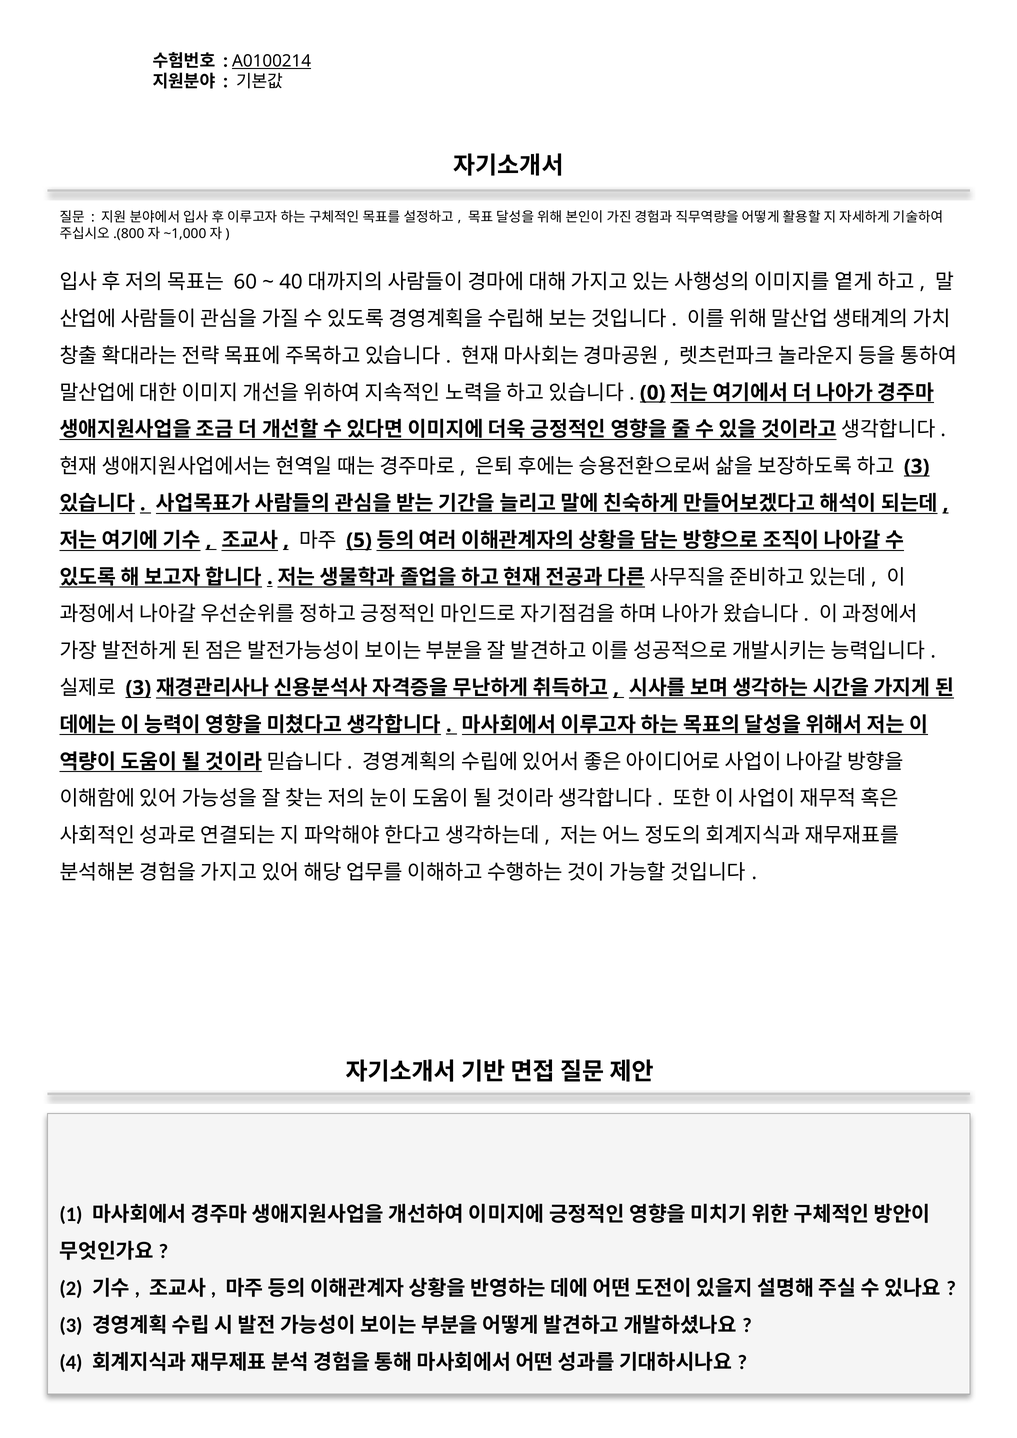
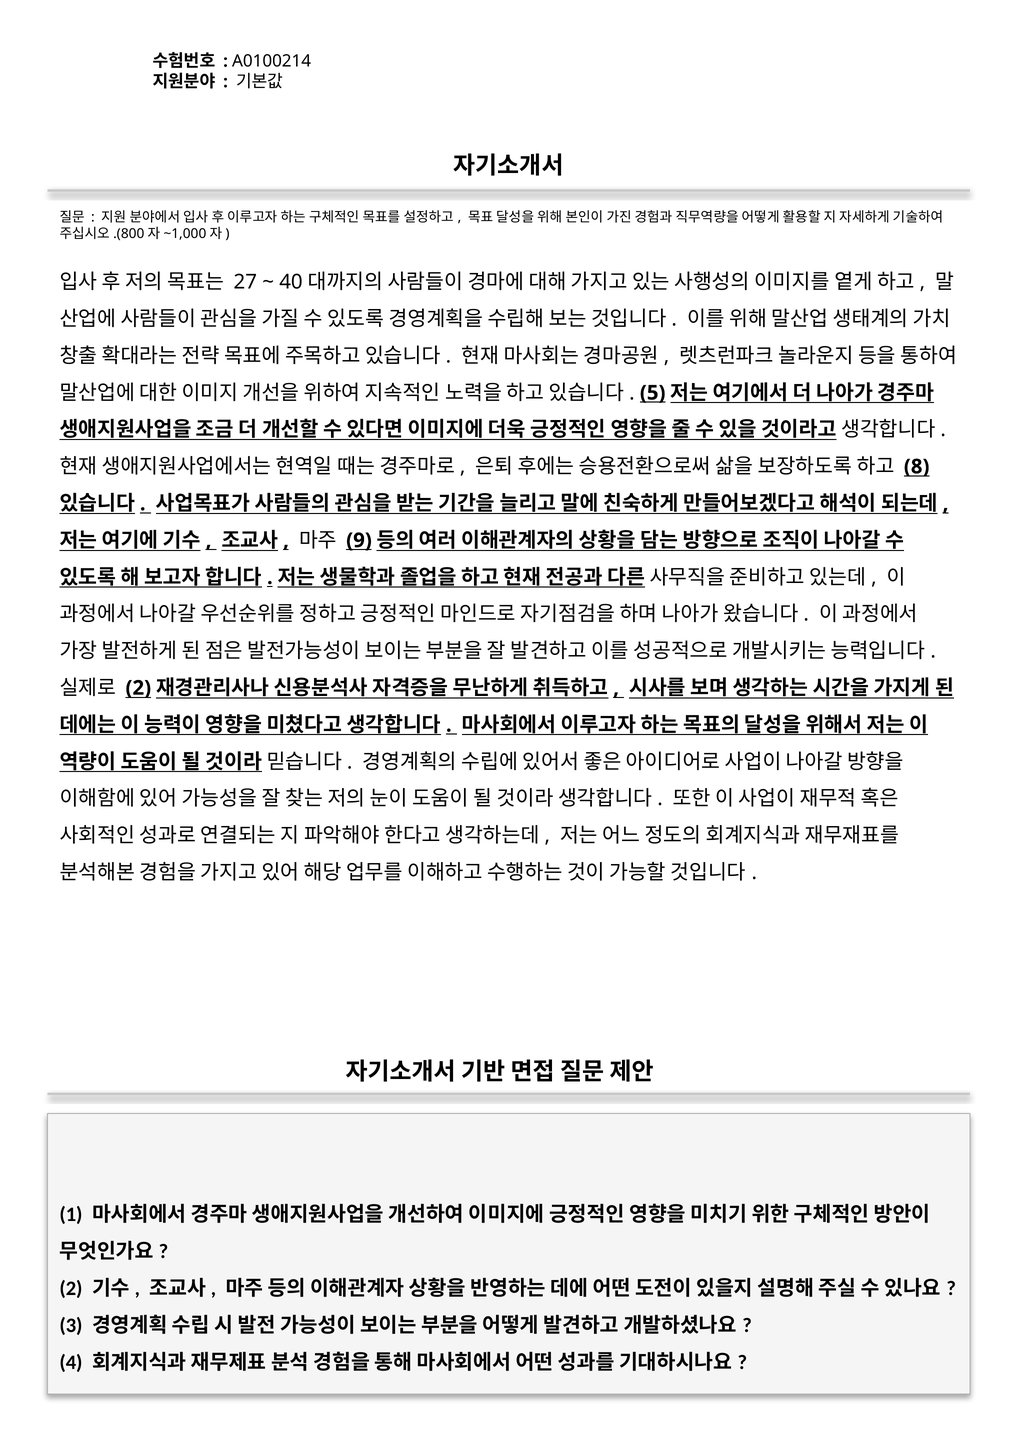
A0100214 underline: present -> none
60: 60 -> 27
0: 0 -> 5
3 at (917, 467): 3 -> 8
5: 5 -> 9
3 at (138, 688): 3 -> 2
